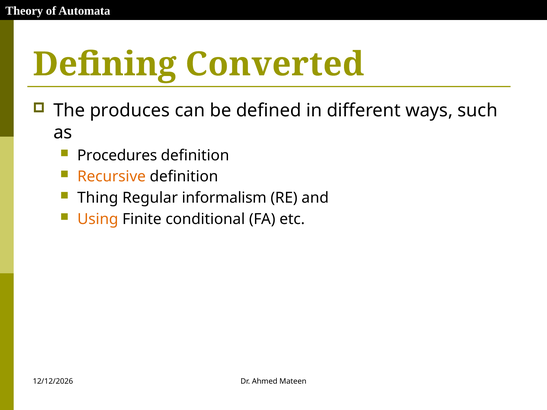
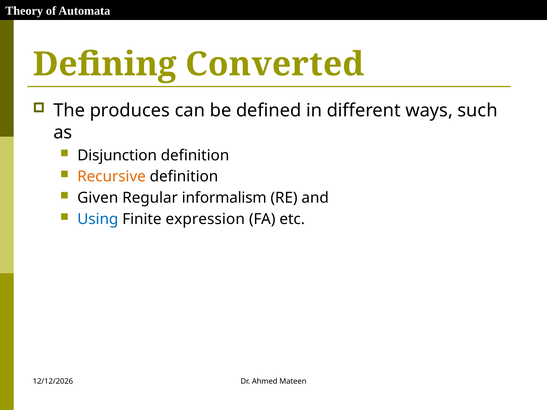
Procedures: Procedures -> Disjunction
Thing: Thing -> Given
Using colour: orange -> blue
conditional: conditional -> expression
